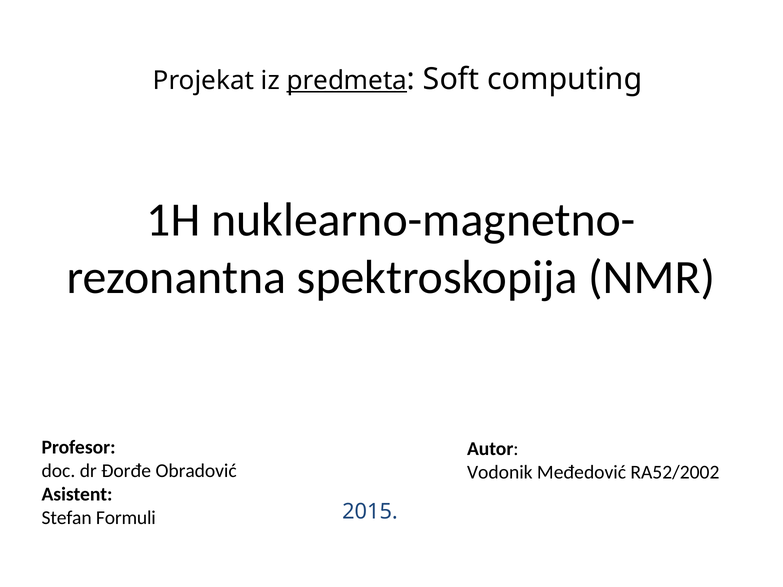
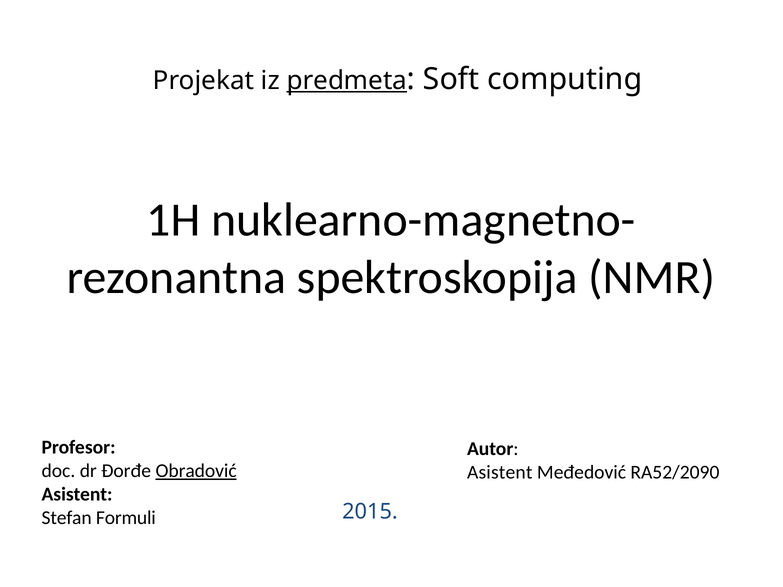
Obradović underline: none -> present
Vodonik at (500, 473): Vodonik -> Asistent
RA52/2002: RA52/2002 -> RA52/2090
